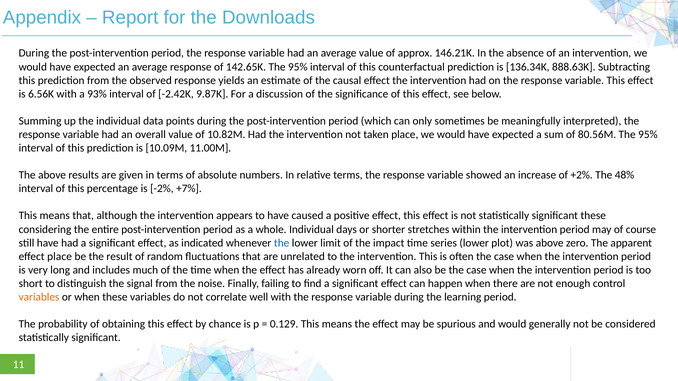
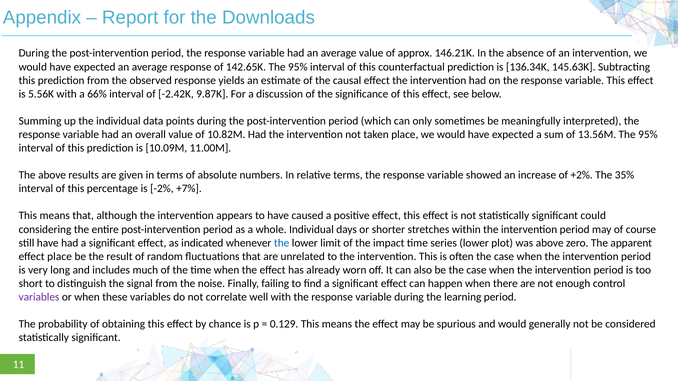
888.63K: 888.63K -> 145.63K
6.56K: 6.56K -> 5.56K
93%: 93% -> 66%
80.56M: 80.56M -> 13.56M
48%: 48% -> 35%
significant these: these -> could
variables at (39, 297) colour: orange -> purple
